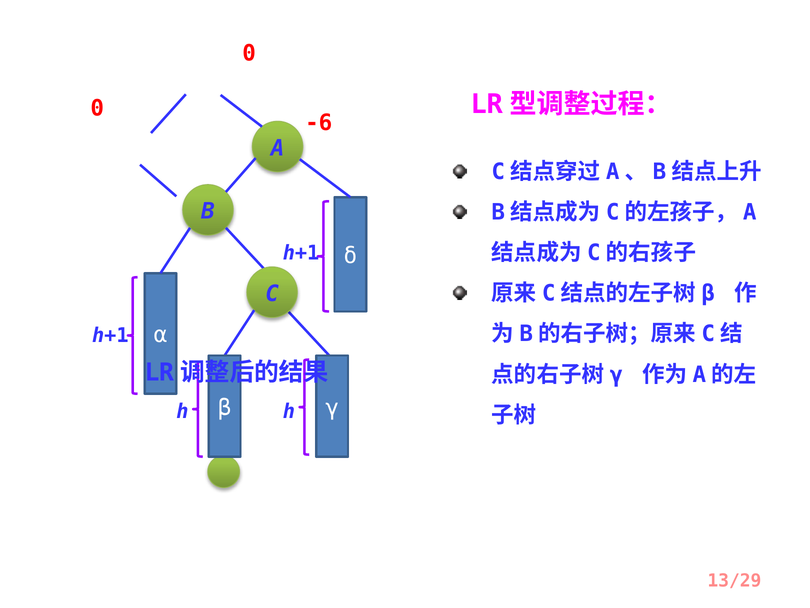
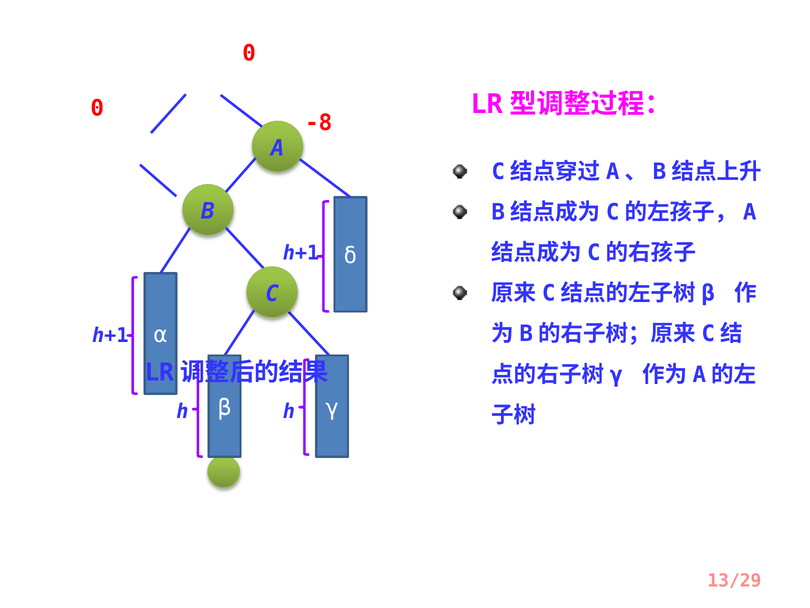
-6: -6 -> -8
